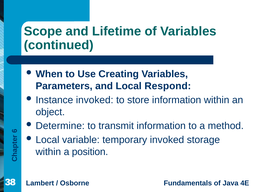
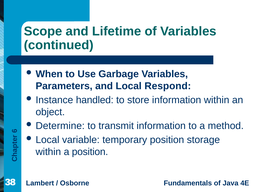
Creating: Creating -> Garbage
Instance invoked: invoked -> handled
temporary invoked: invoked -> position
